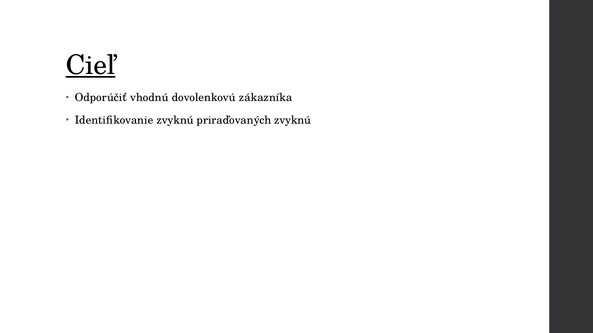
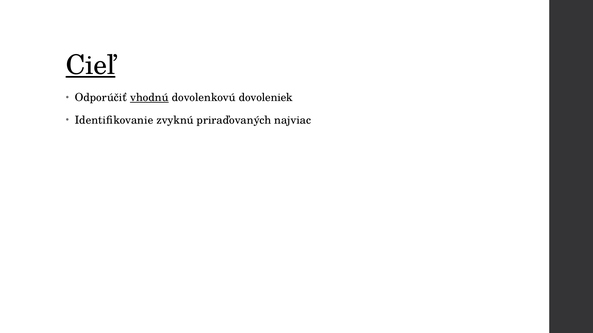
vhodnú underline: none -> present
zákazníka: zákazníka -> dovoleniek
priraďovaných zvyknú: zvyknú -> najviac
